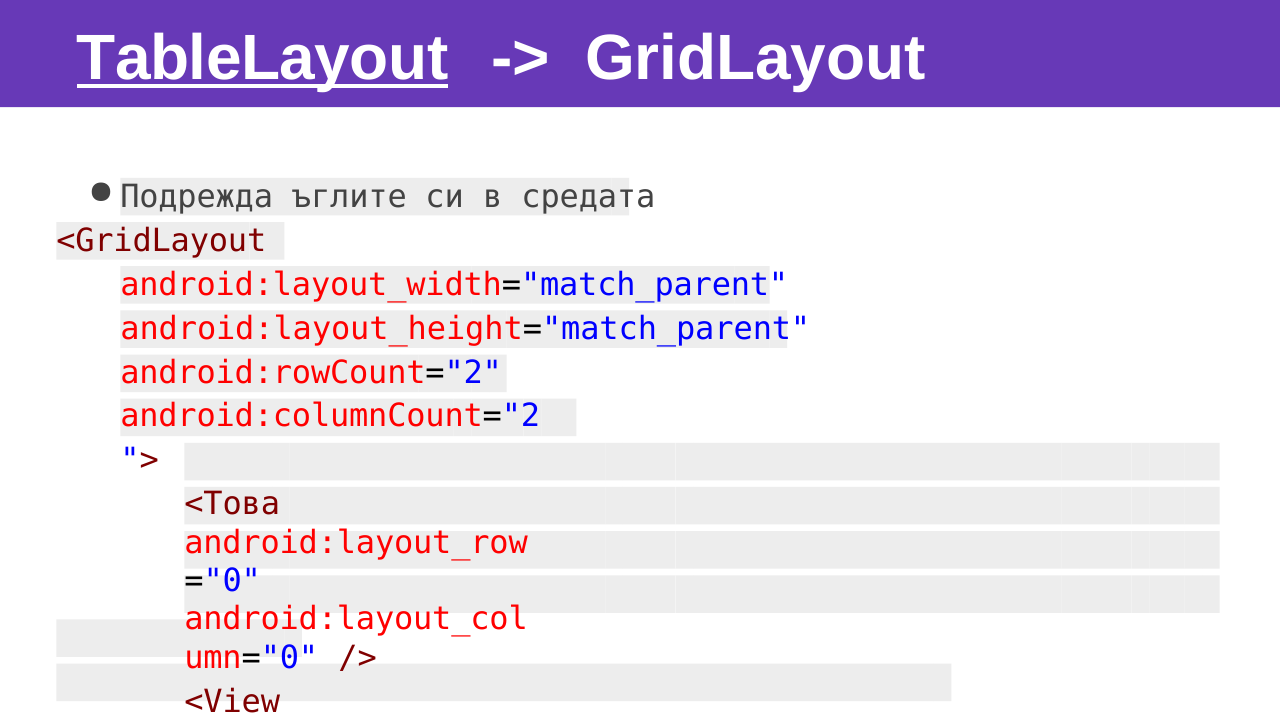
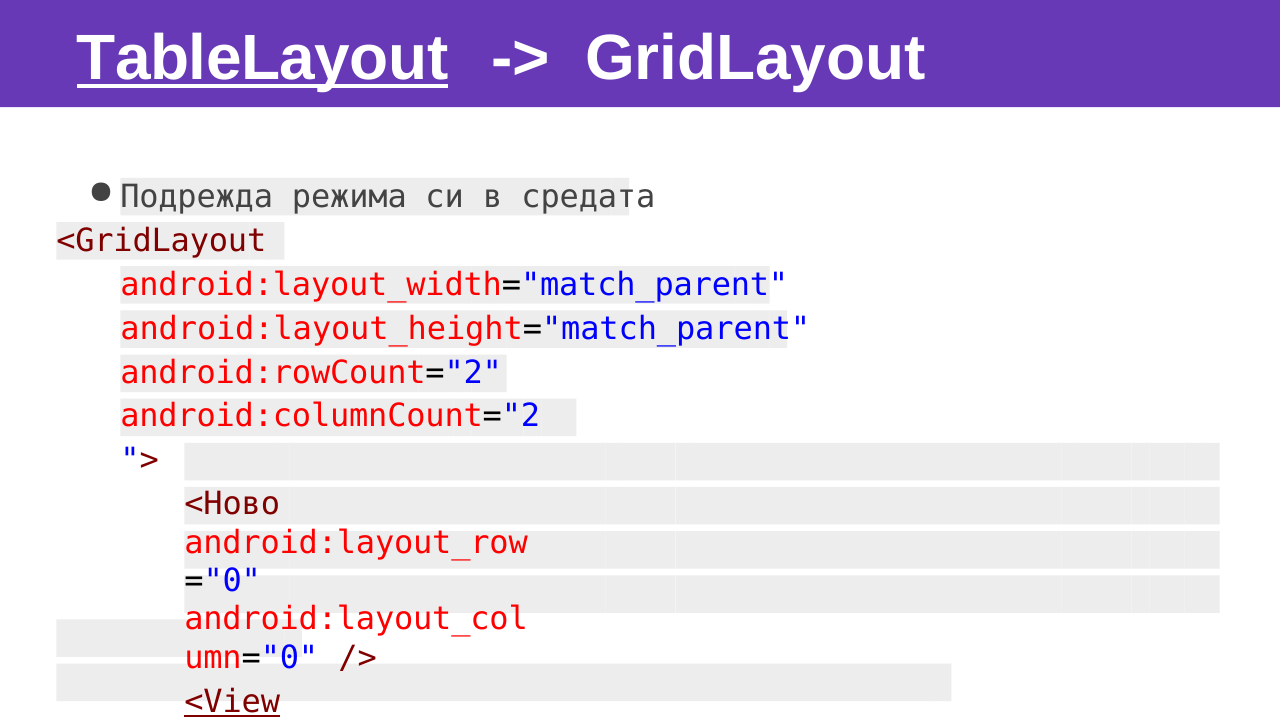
ъглите: ъглите -> режима
<Това: <Това -> <Ново
<View at (232, 702) underline: none -> present
